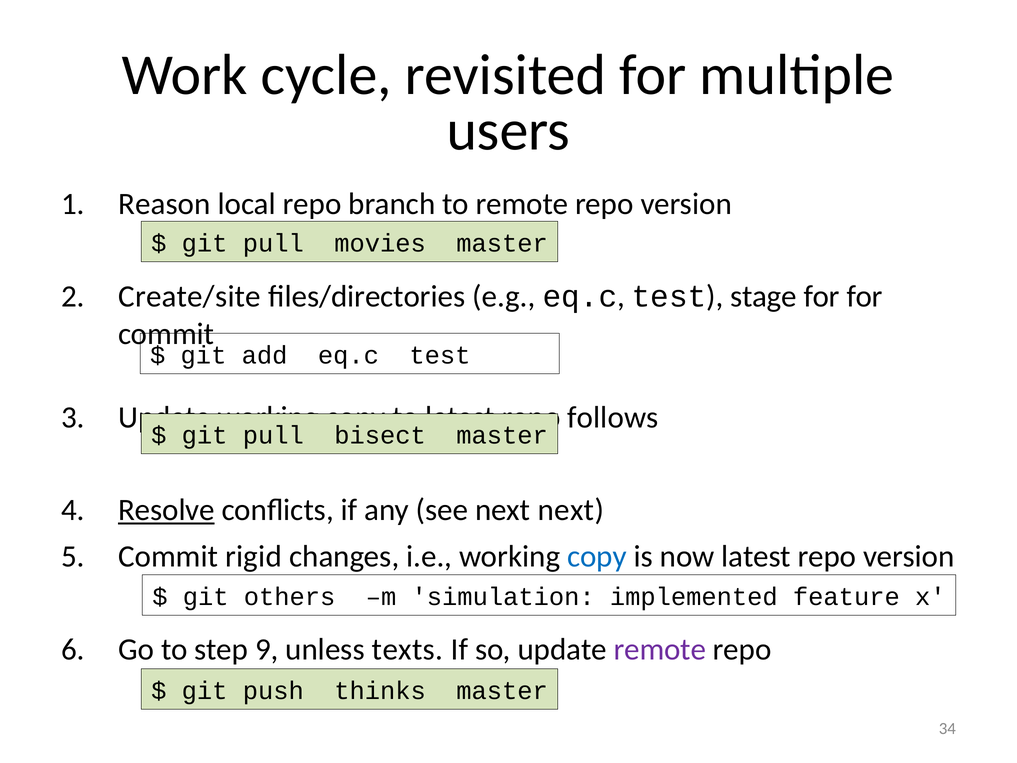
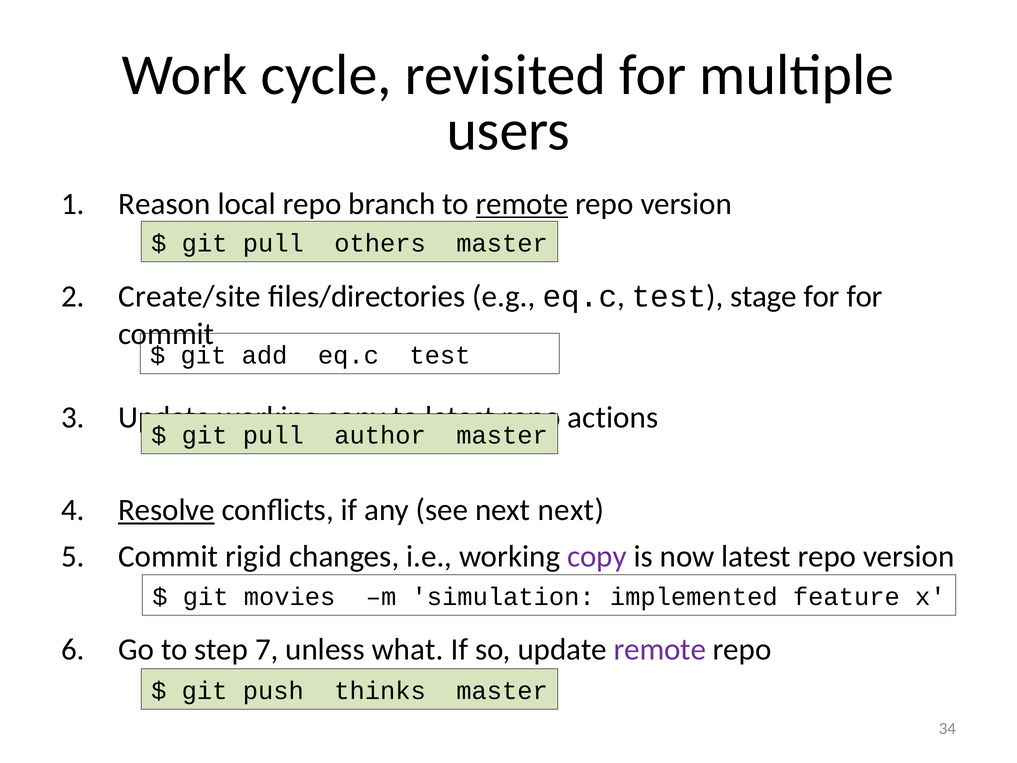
remote at (522, 204) underline: none -> present
movies: movies -> others
follows: follows -> actions
bisect: bisect -> author
copy at (597, 556) colour: blue -> purple
others: others -> movies
9: 9 -> 7
texts: texts -> what
